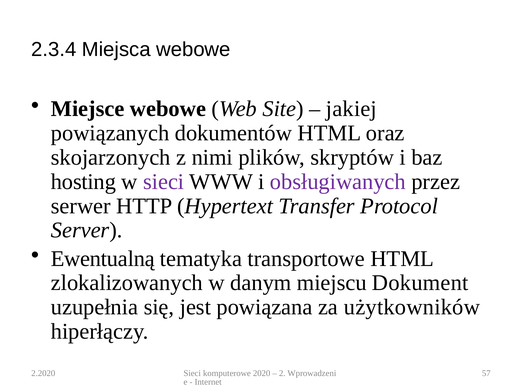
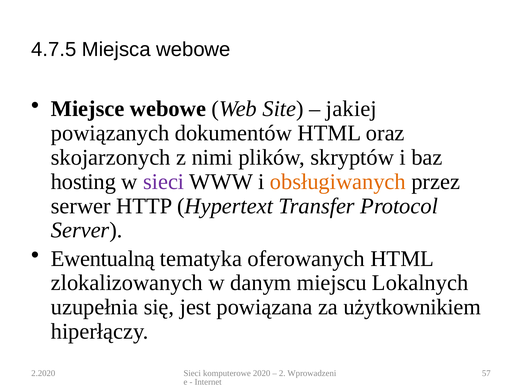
2.3.4: 2.3.4 -> 4.7.5
obsługiwanych colour: purple -> orange
transportowe: transportowe -> oferowanych
Dokument: Dokument -> Lokalnych
użytkowników: użytkowników -> użytkownikiem
